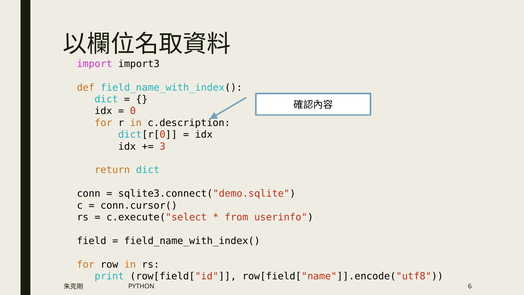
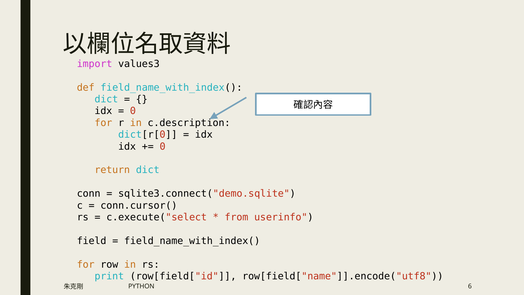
import3: import3 -> values3
3 at (163, 146): 3 -> 0
